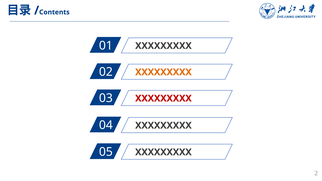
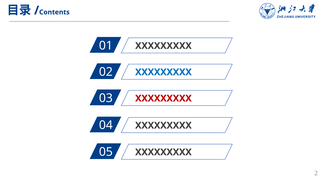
XXXXXXXXX at (163, 72) colour: orange -> blue
